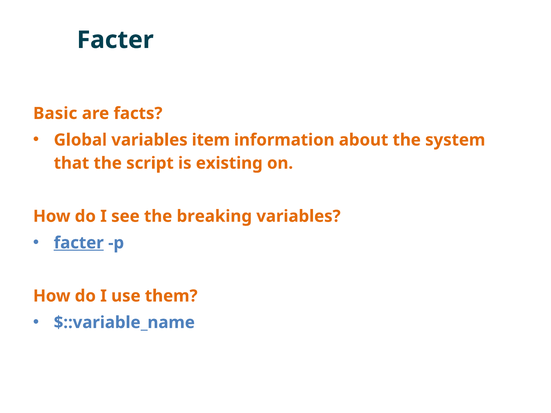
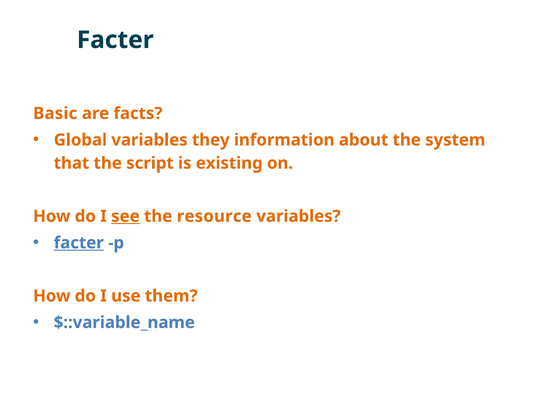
item: item -> they
see underline: none -> present
breaking: breaking -> resource
